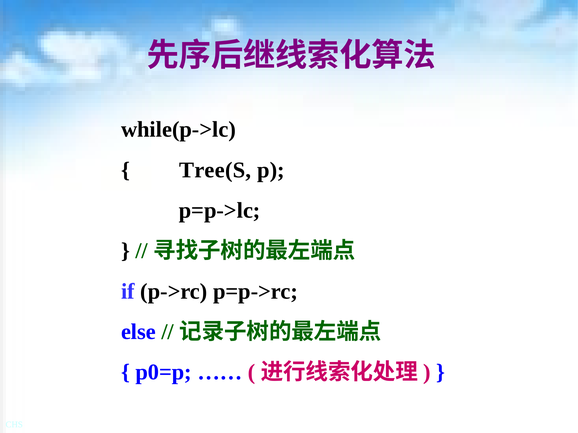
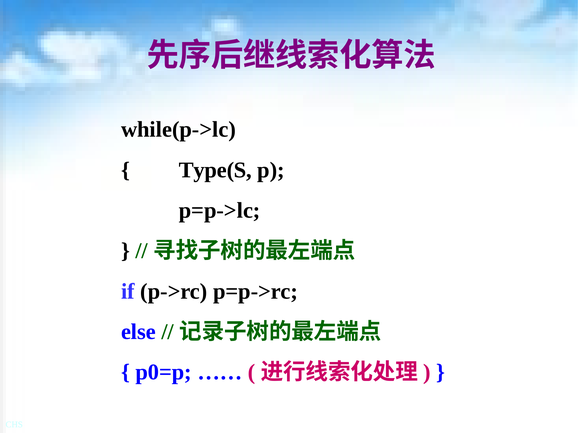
Tree(S: Tree(S -> Type(S
